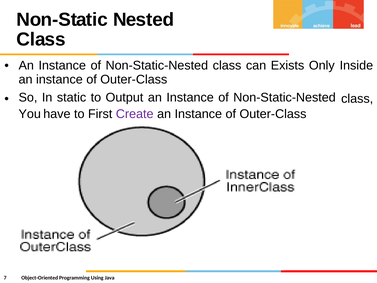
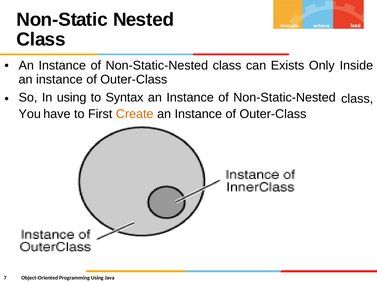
In static: static -> using
Output: Output -> Syntax
Create colour: purple -> orange
